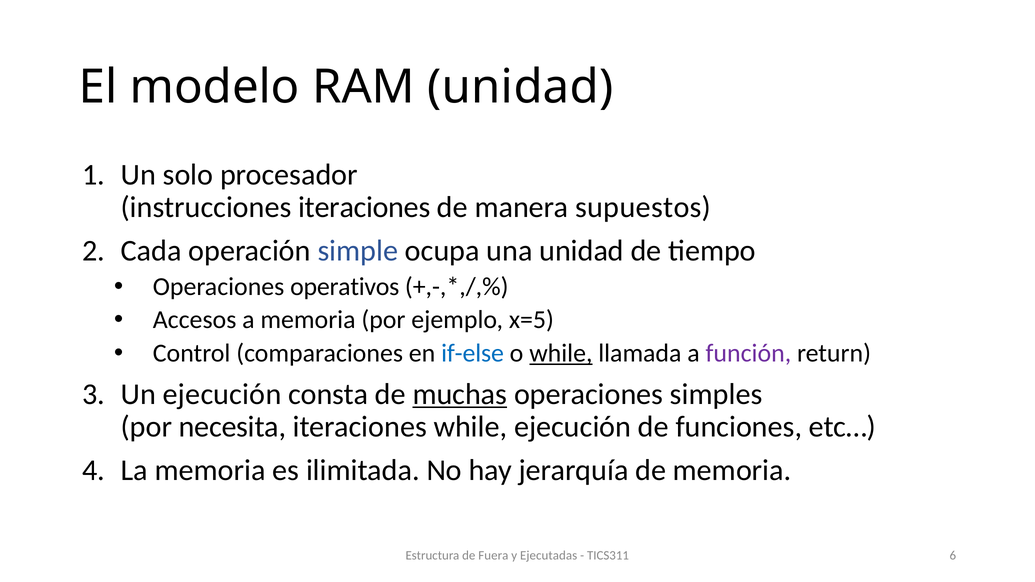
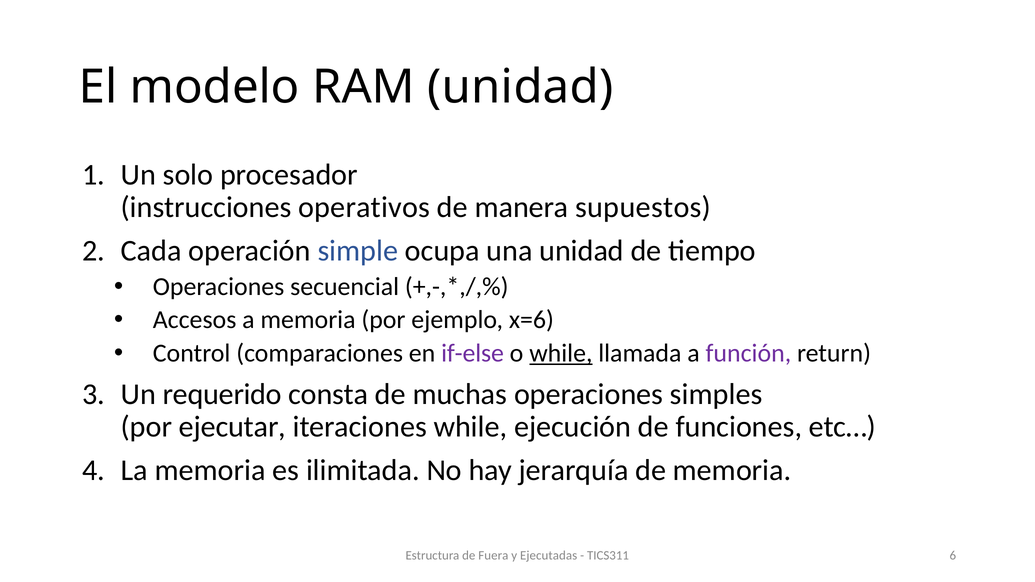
instrucciones iteraciones: iteraciones -> operativos
operativos: operativos -> secuencial
x=5: x=5 -> x=6
if-else colour: blue -> purple
Un ejecución: ejecución -> requerido
muchas underline: present -> none
necesita: necesita -> ejecutar
